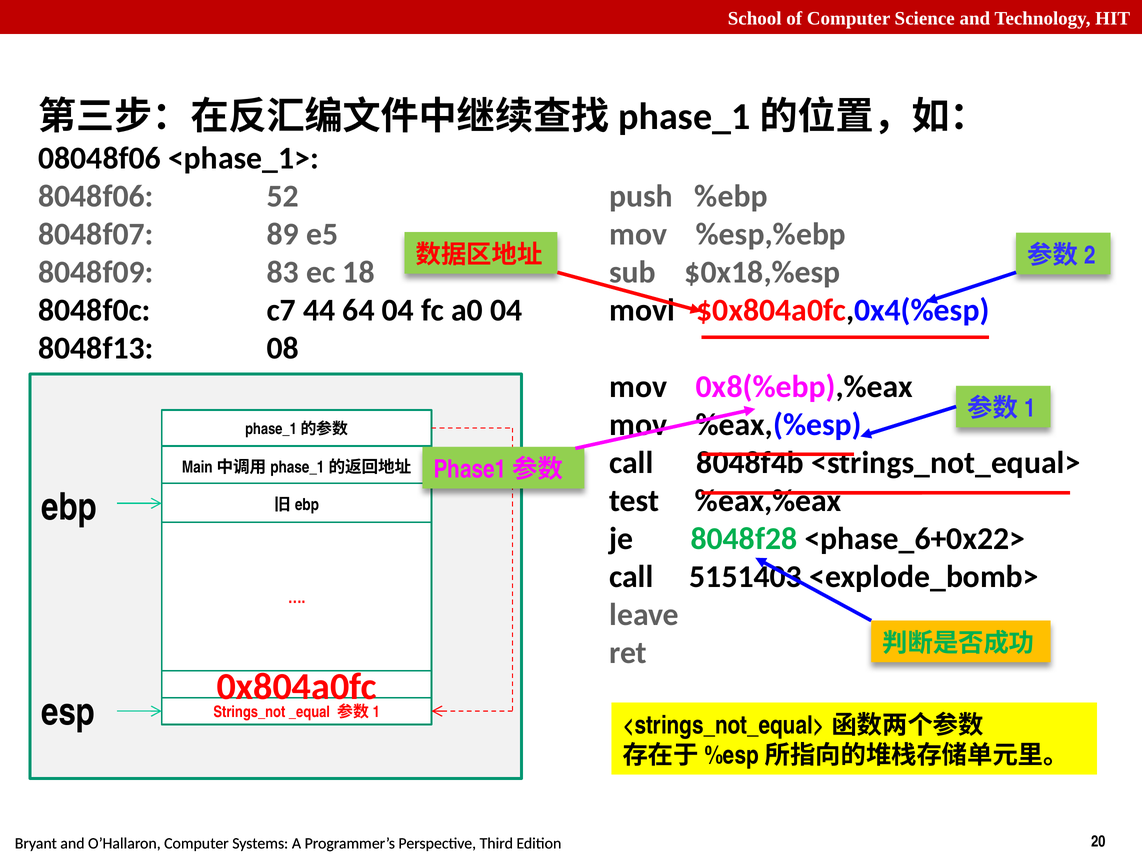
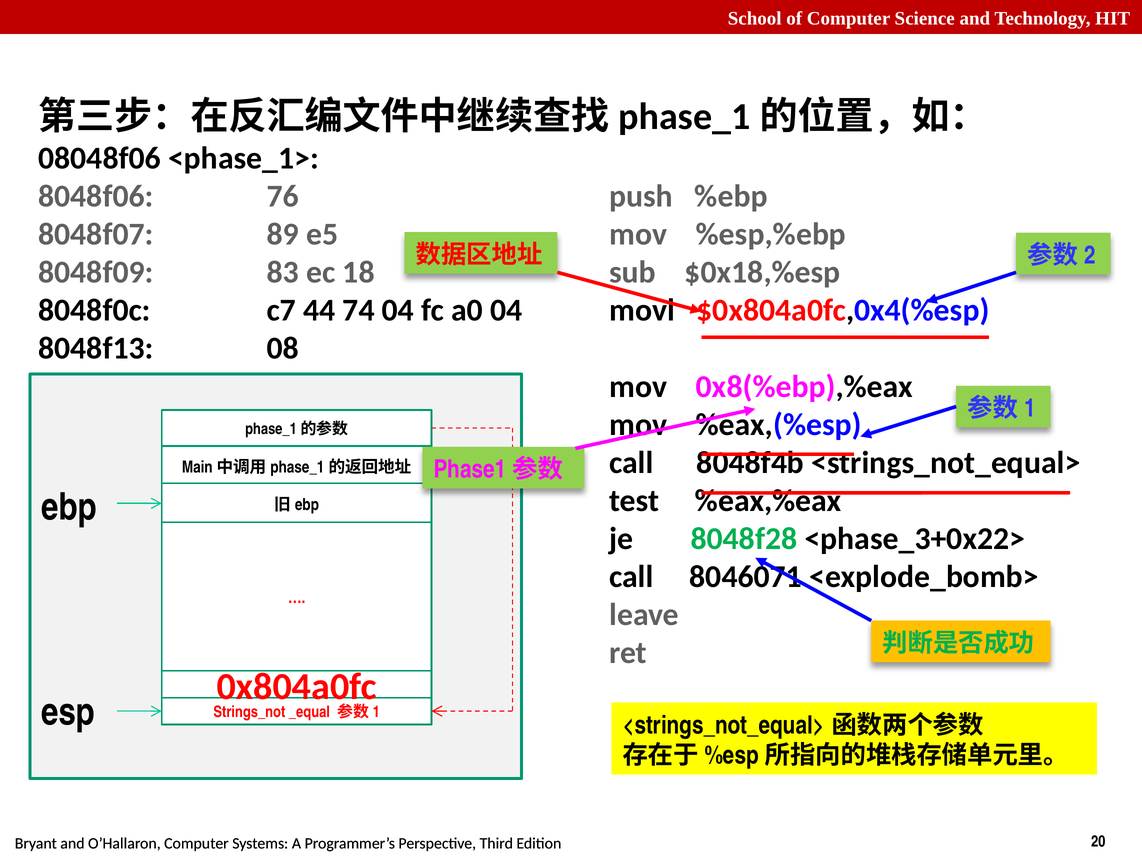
52: 52 -> 76
44 64: 64 -> 74
<phase_6+0x22>: <phase_6+0x22> -> <phase_3+0x22>
5151403: 5151403 -> 8046071
